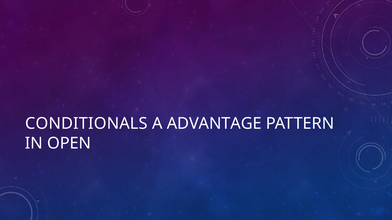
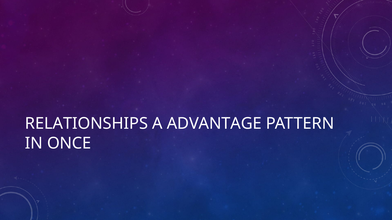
CONDITIONALS: CONDITIONALS -> RELATIONSHIPS
OPEN: OPEN -> ONCE
